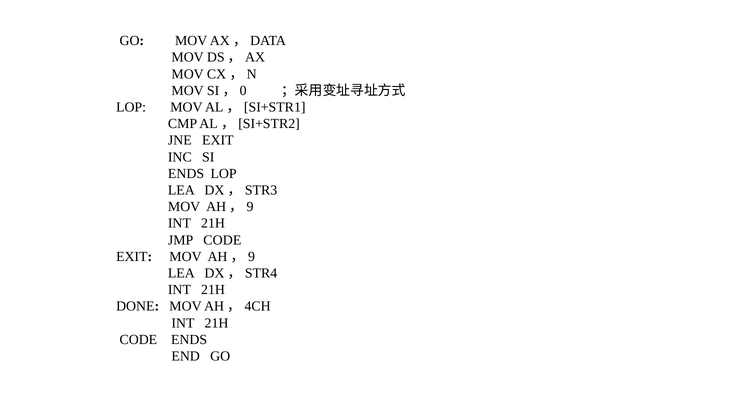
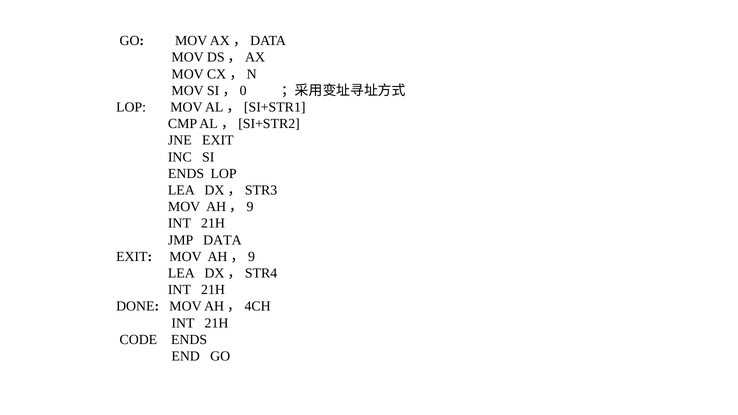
JMP CODE: CODE -> DATA
